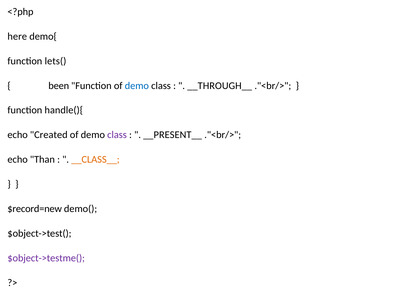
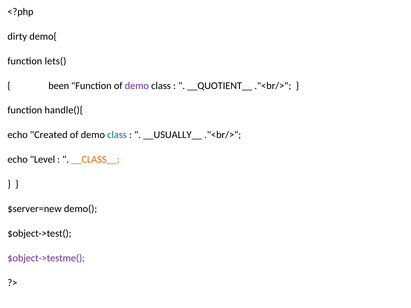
here: here -> dirty
demo at (137, 86) colour: blue -> purple
__THROUGH__: __THROUGH__ -> __QUOTIENT__
class at (117, 135) colour: purple -> blue
__PRESENT__: __PRESENT__ -> __USUALLY__
Than: Than -> Level
$record=new: $record=new -> $server=new
